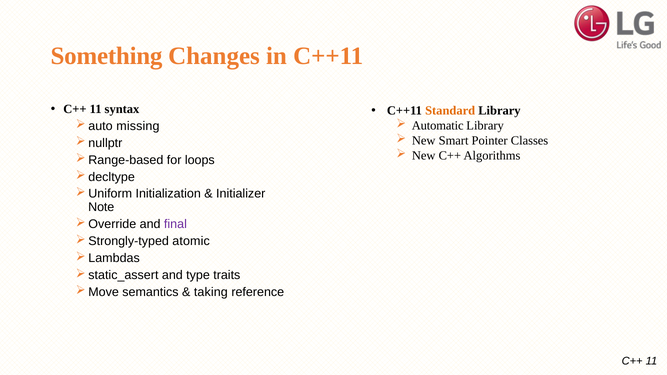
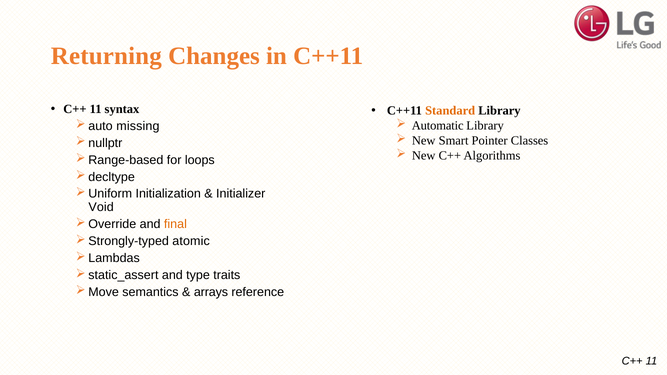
Something: Something -> Returning
Note: Note -> Void
final colour: purple -> orange
taking: taking -> arrays
